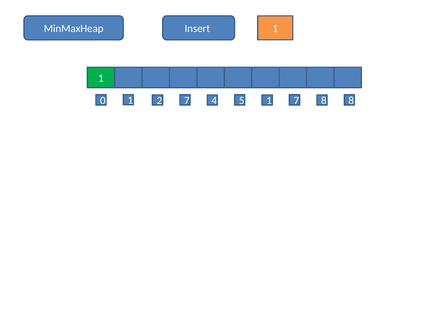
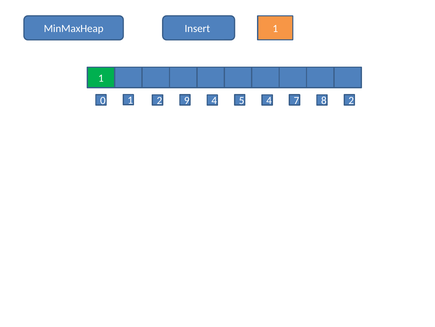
2 7: 7 -> 9
5 1: 1 -> 4
8 8: 8 -> 2
